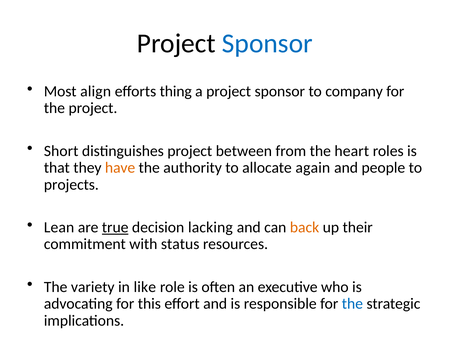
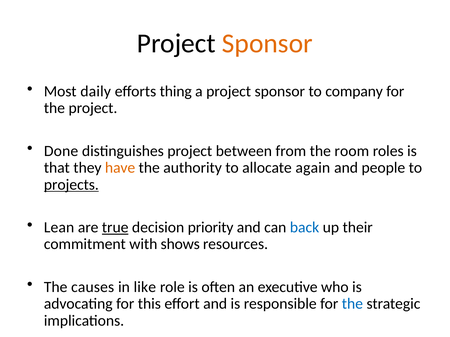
Sponsor at (267, 44) colour: blue -> orange
align: align -> daily
Short: Short -> Done
heart: heart -> room
projects underline: none -> present
lacking: lacking -> priority
back colour: orange -> blue
status: status -> shows
variety: variety -> causes
